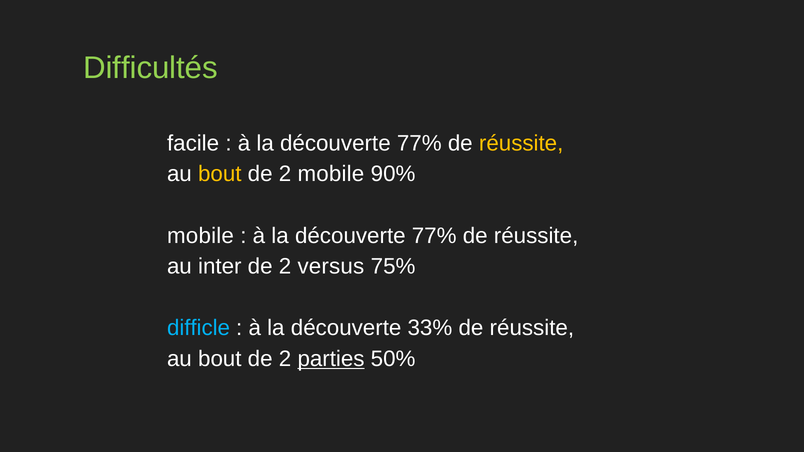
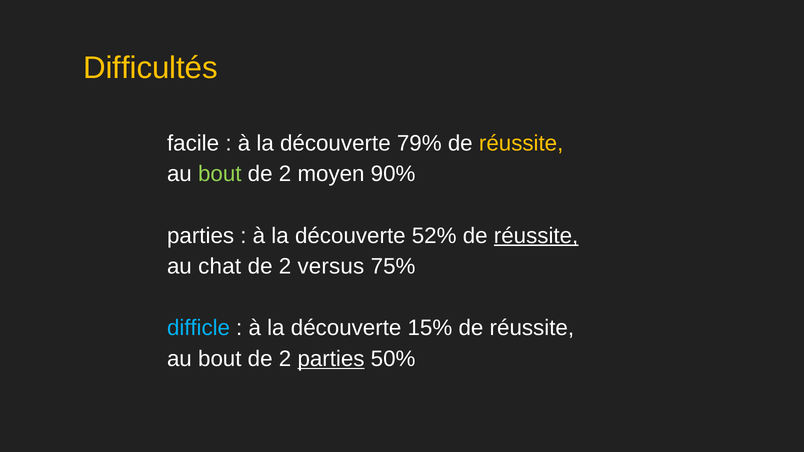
Difficultés colour: light green -> yellow
77% at (419, 143): 77% -> 79%
bout at (220, 174) colour: yellow -> light green
2 mobile: mobile -> moyen
mobile at (200, 236): mobile -> parties
77% at (434, 236): 77% -> 52%
réussite at (536, 236) underline: none -> present
inter: inter -> chat
33%: 33% -> 15%
